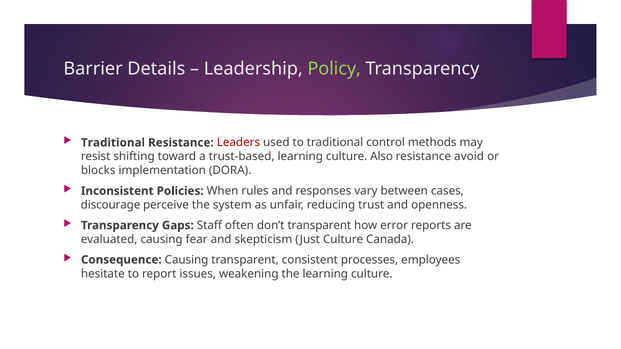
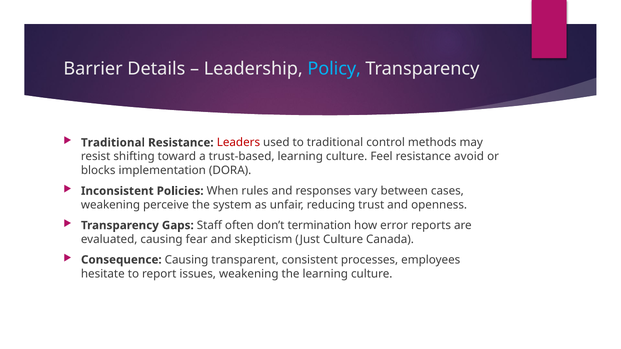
Policy colour: light green -> light blue
Also: Also -> Feel
discourage at (111, 205): discourage -> weakening
don’t transparent: transparent -> termination
